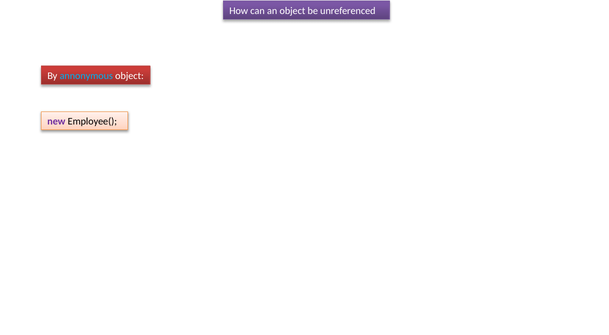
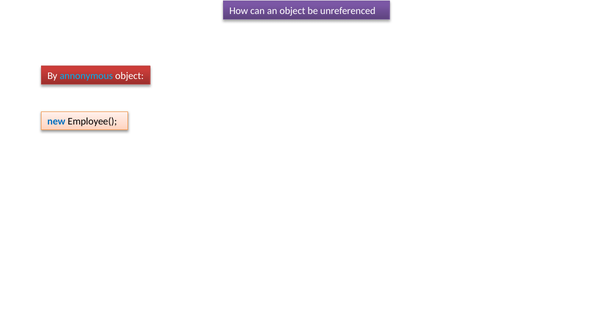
new colour: purple -> blue
